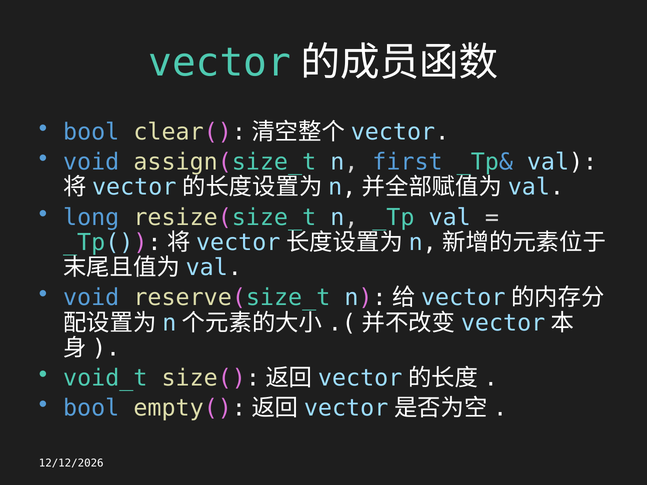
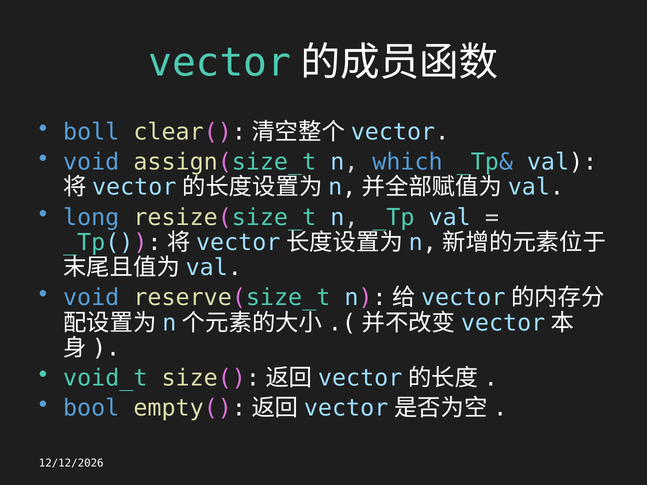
bool at (91, 132): bool -> boll
first: first -> which
